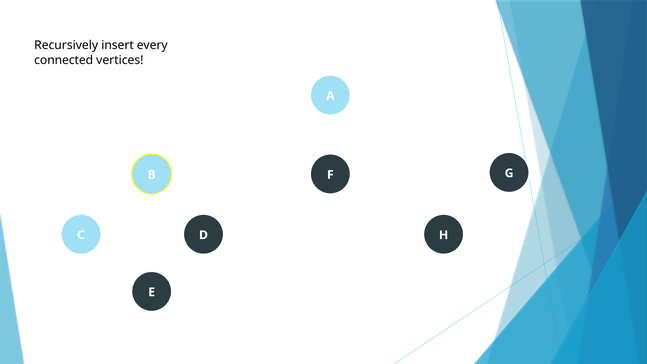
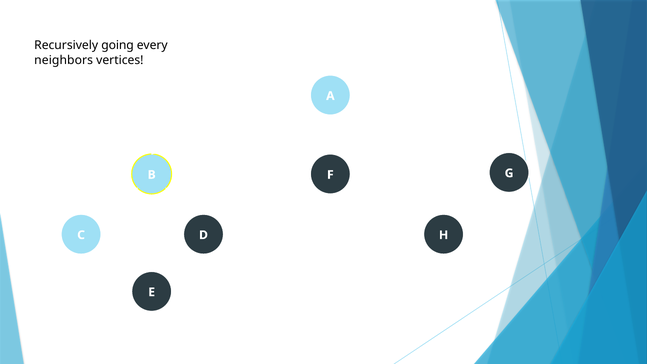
insert: insert -> going
connected: connected -> neighbors
